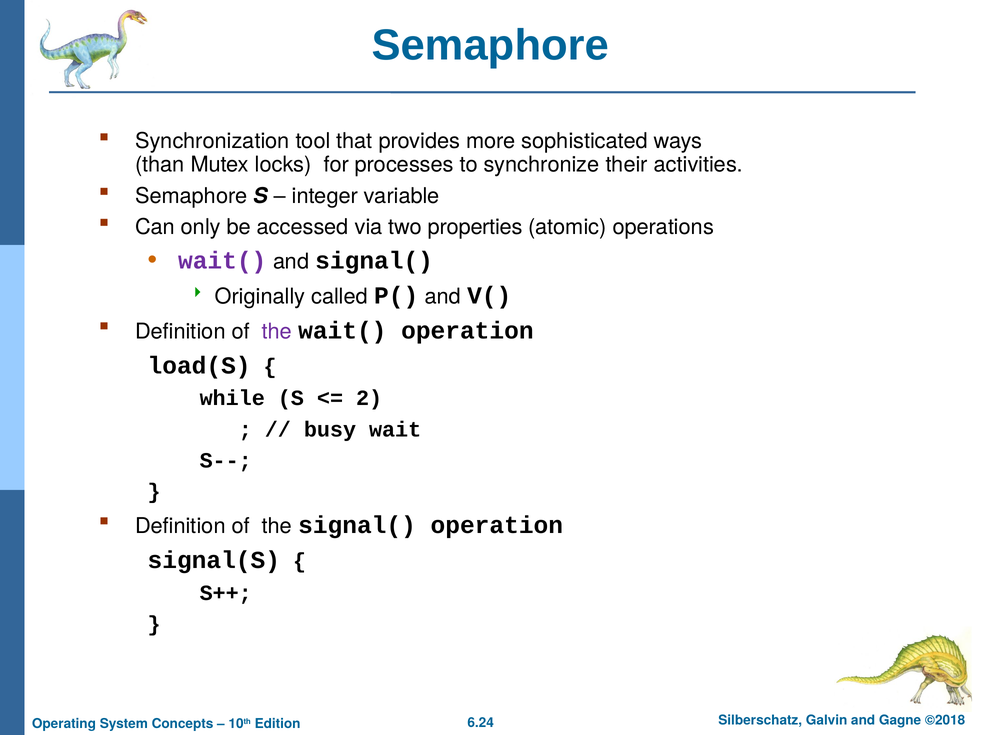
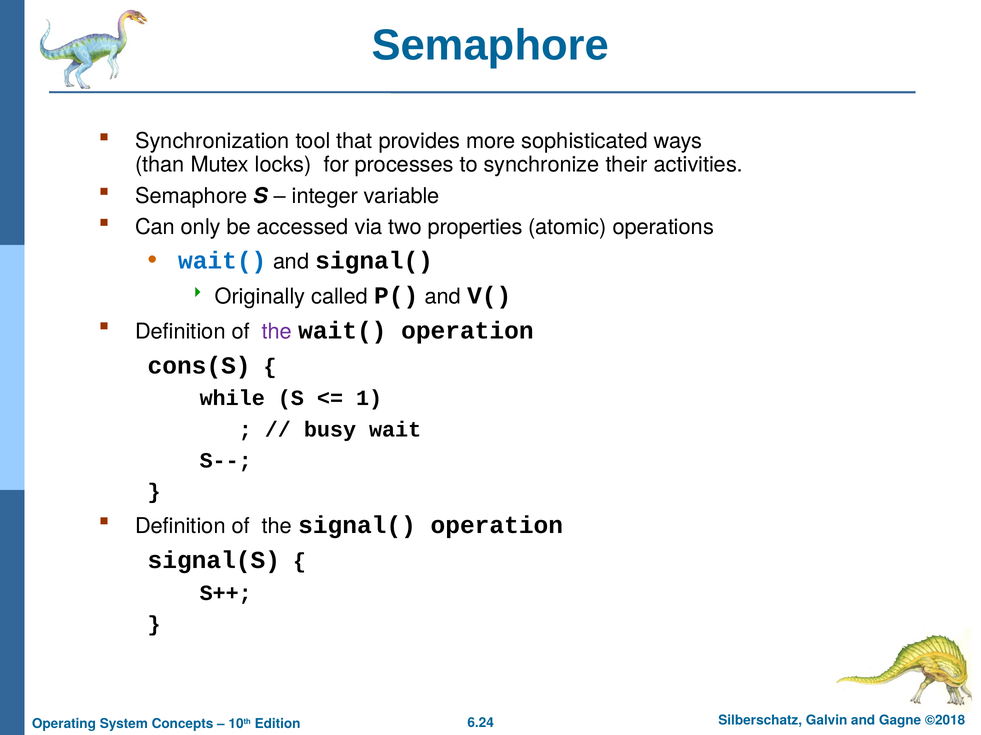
wait( at (222, 261) colour: purple -> blue
load(S: load(S -> cons(S
2: 2 -> 1
